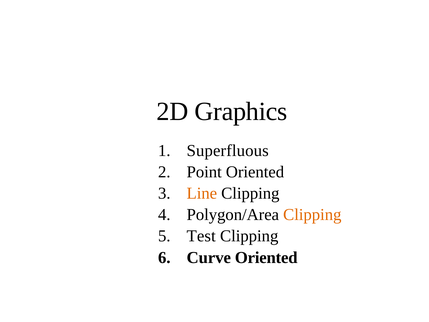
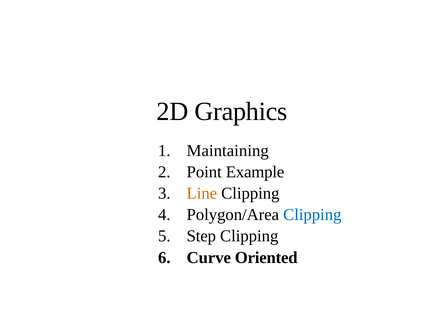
Superfluous: Superfluous -> Maintaining
Point Oriented: Oriented -> Example
Clipping at (312, 215) colour: orange -> blue
Test: Test -> Step
